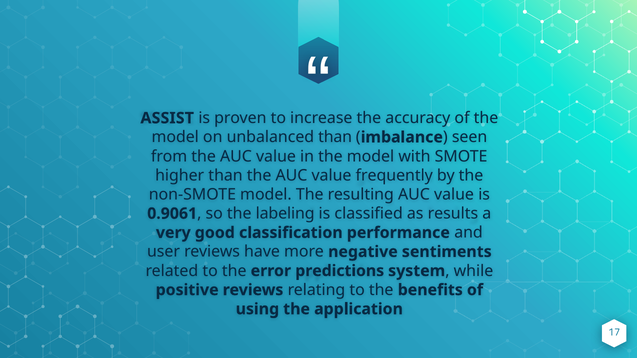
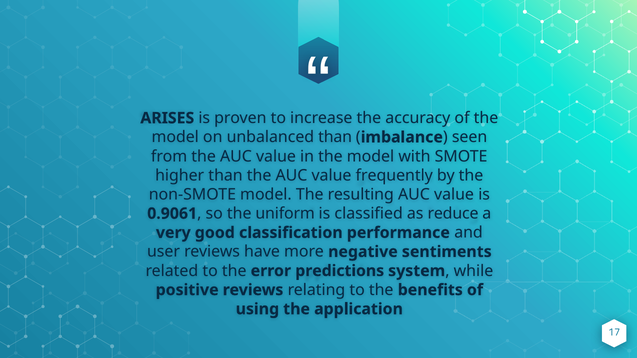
ASSIST: ASSIST -> ARISES
labeling: labeling -> uniform
results: results -> reduce
